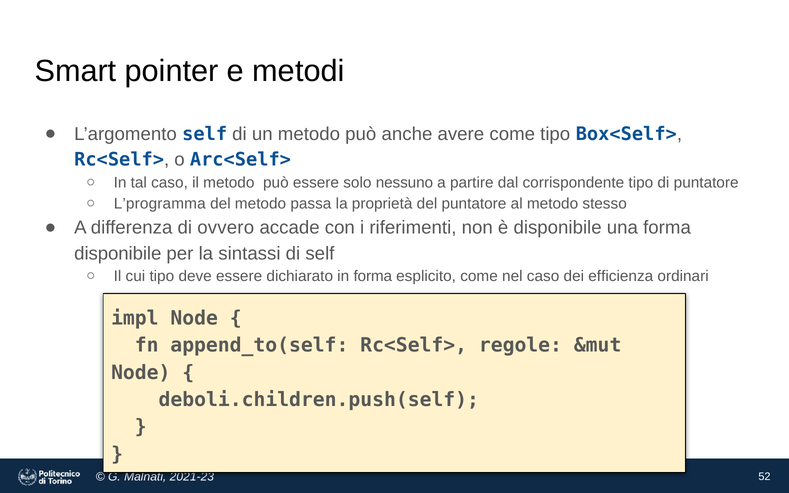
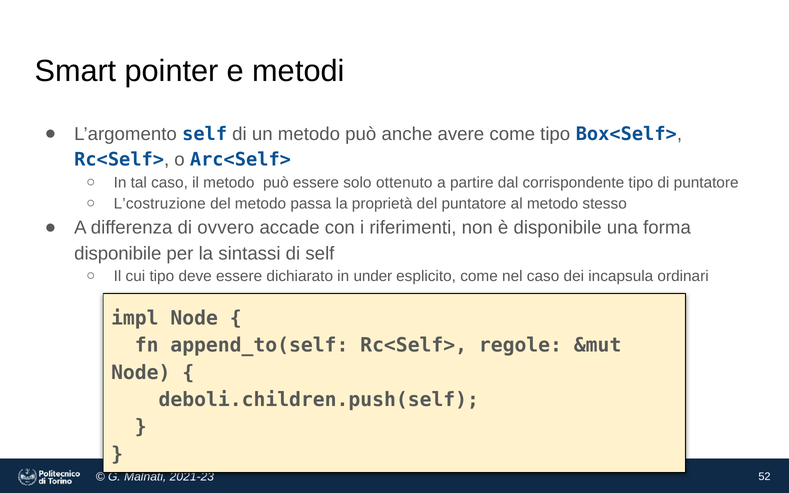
nessuno: nessuno -> ottenuto
L’programma: L’programma -> L’costruzione
in forma: forma -> under
efficienza: efficienza -> incapsula
